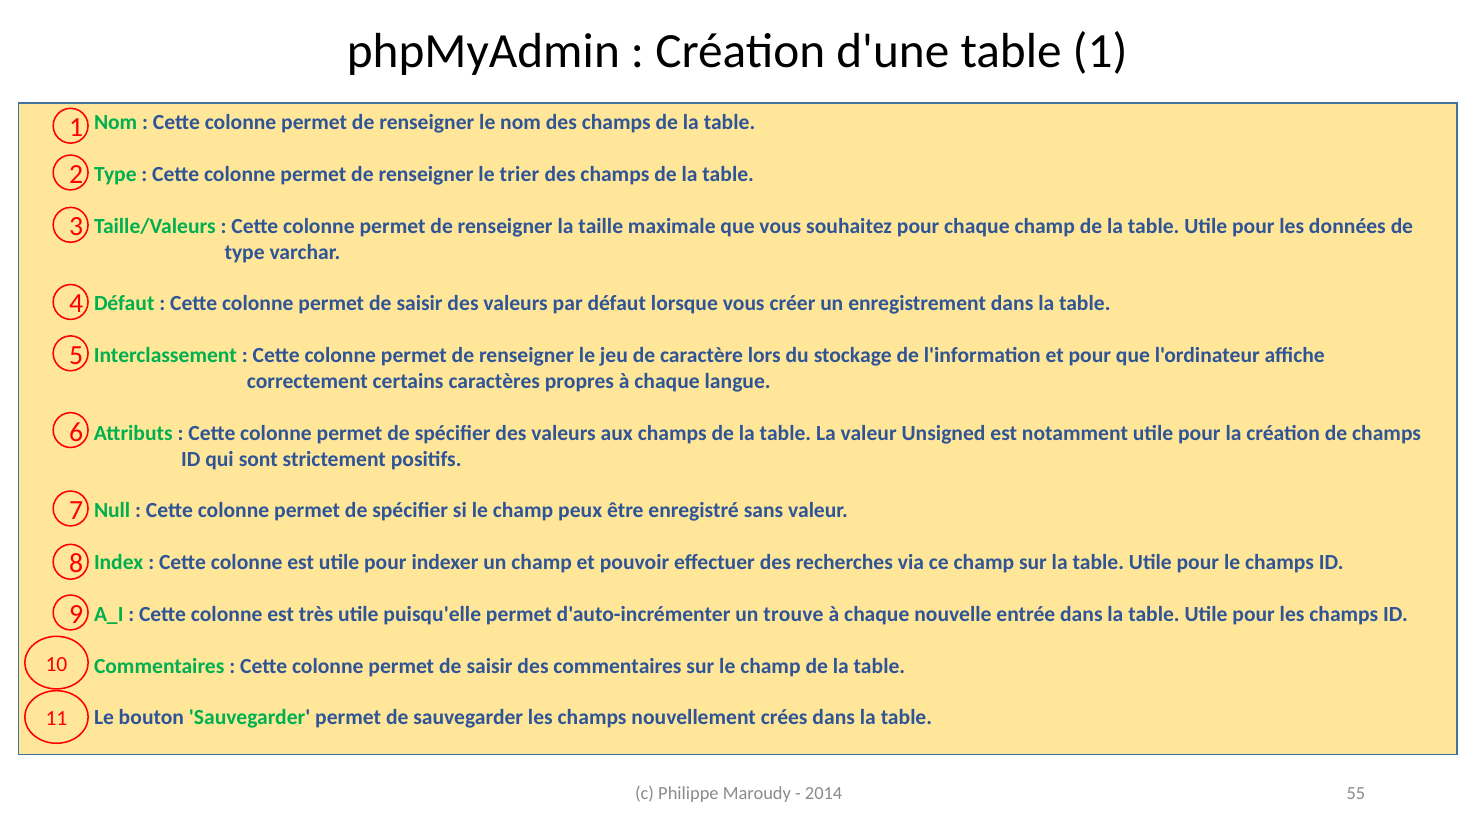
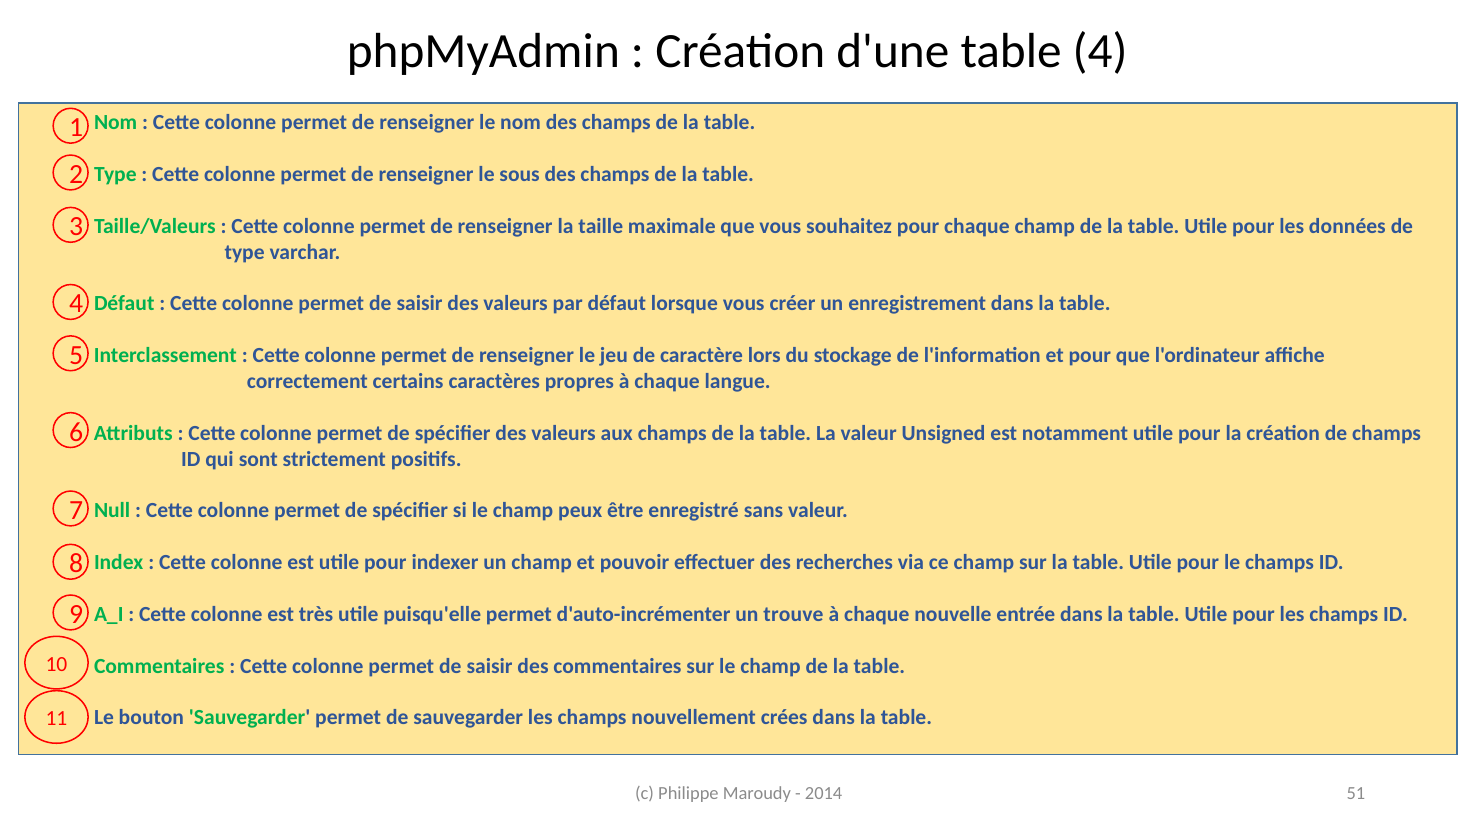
d'une table 1: 1 -> 4
trier: trier -> sous
55: 55 -> 51
